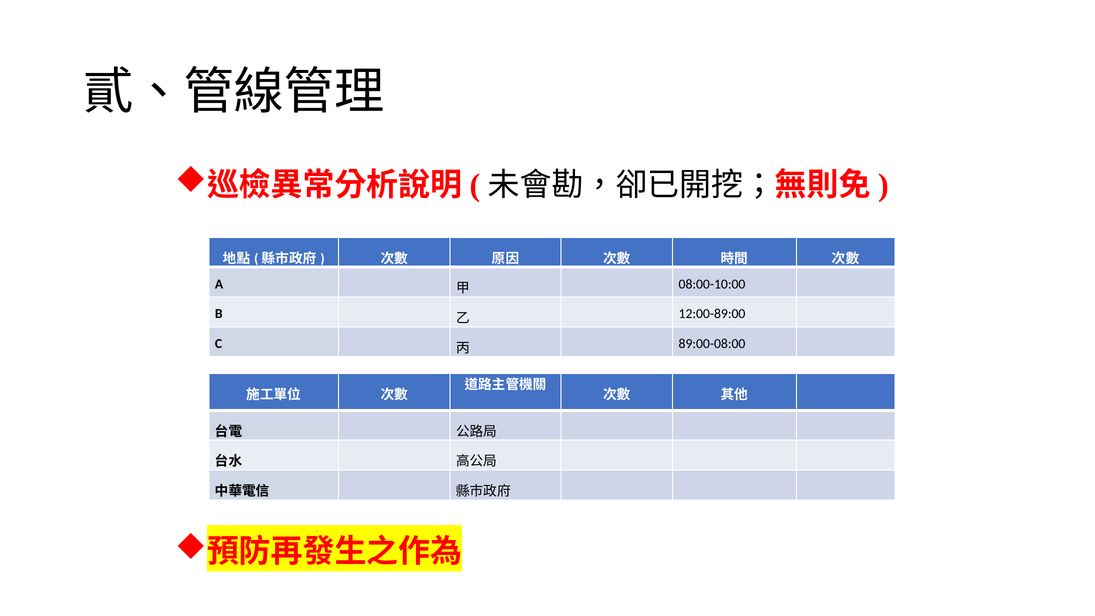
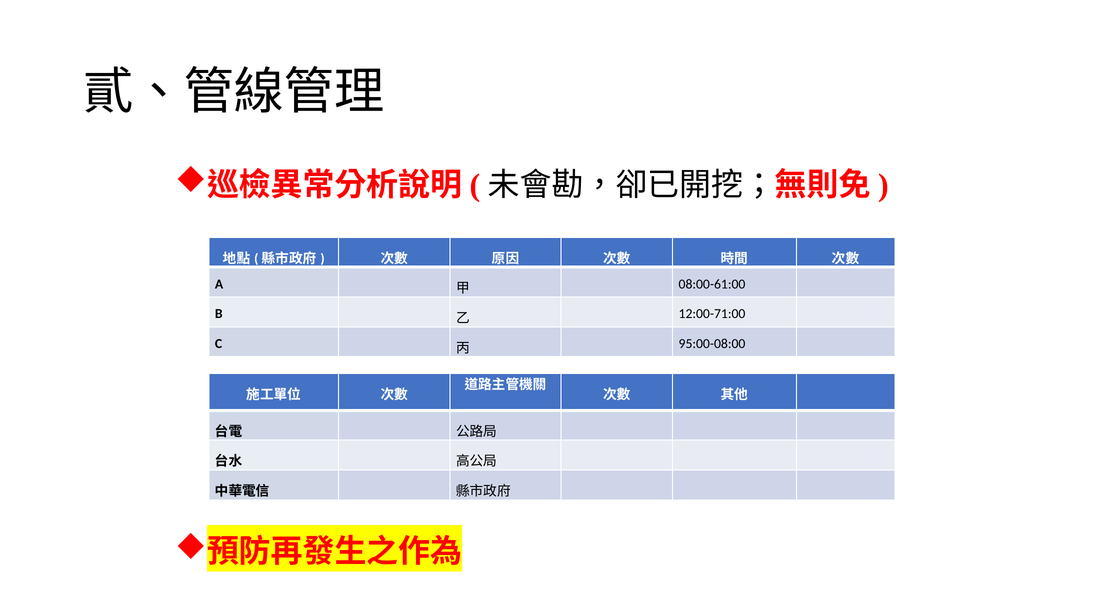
08:00-10:00: 08:00-10:00 -> 08:00-61:00
12:00-89:00: 12:00-89:00 -> 12:00-71:00
89:00-08:00: 89:00-08:00 -> 95:00-08:00
